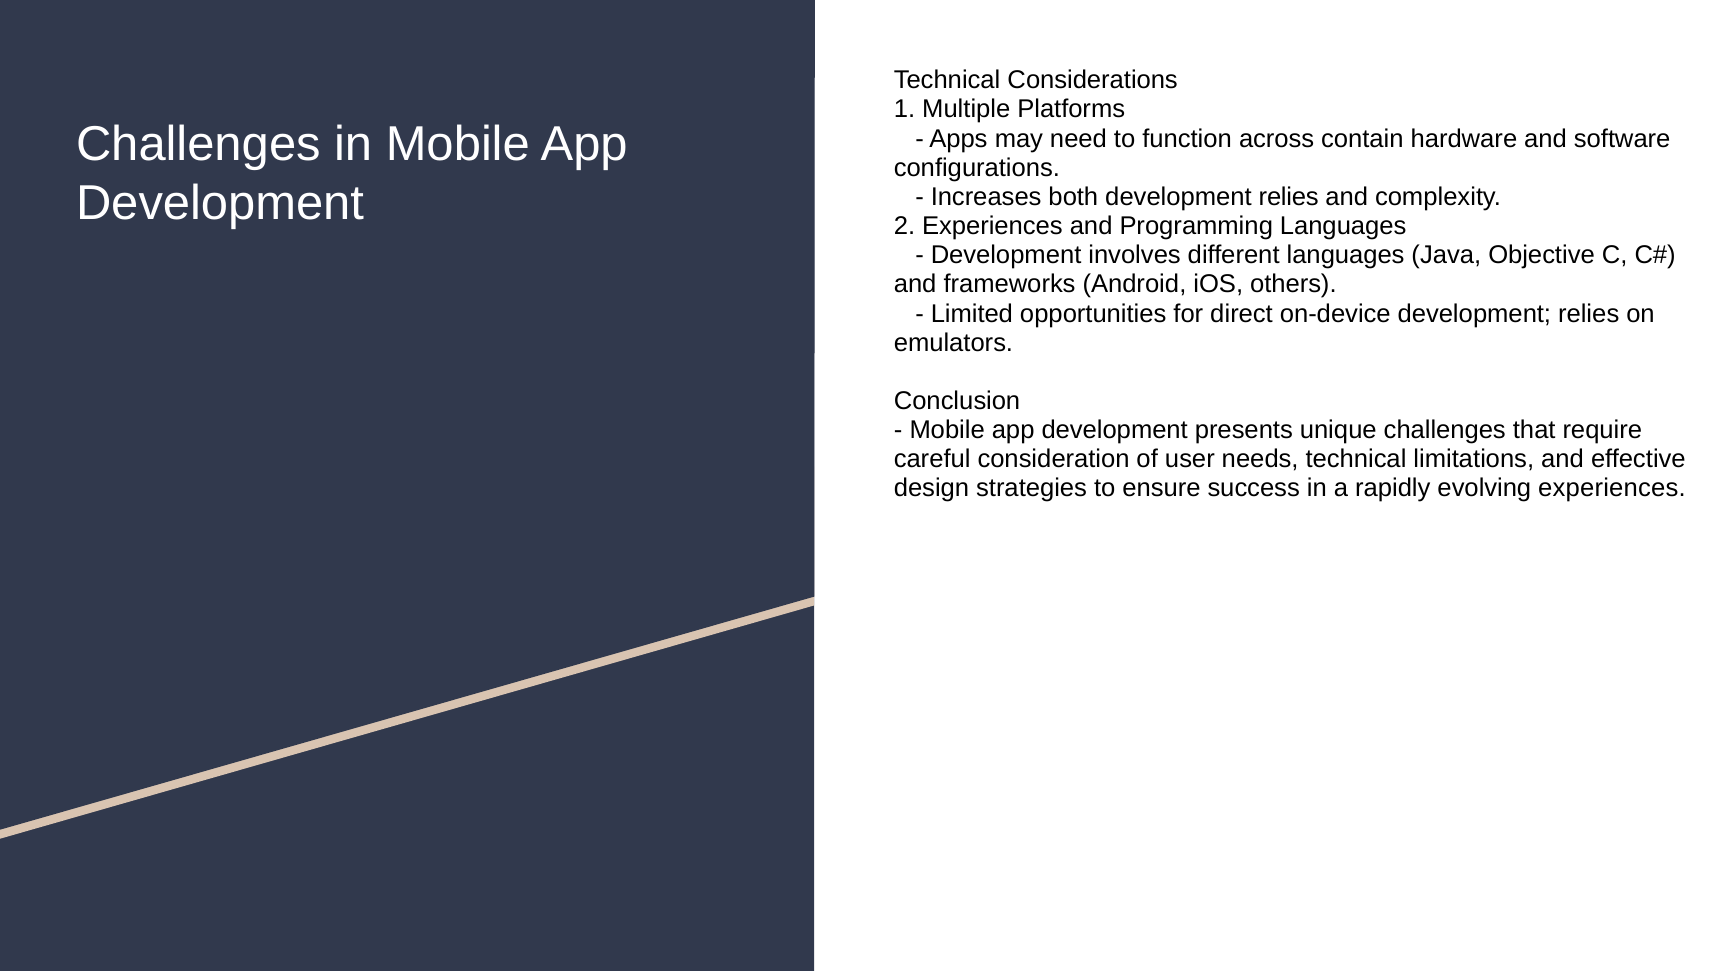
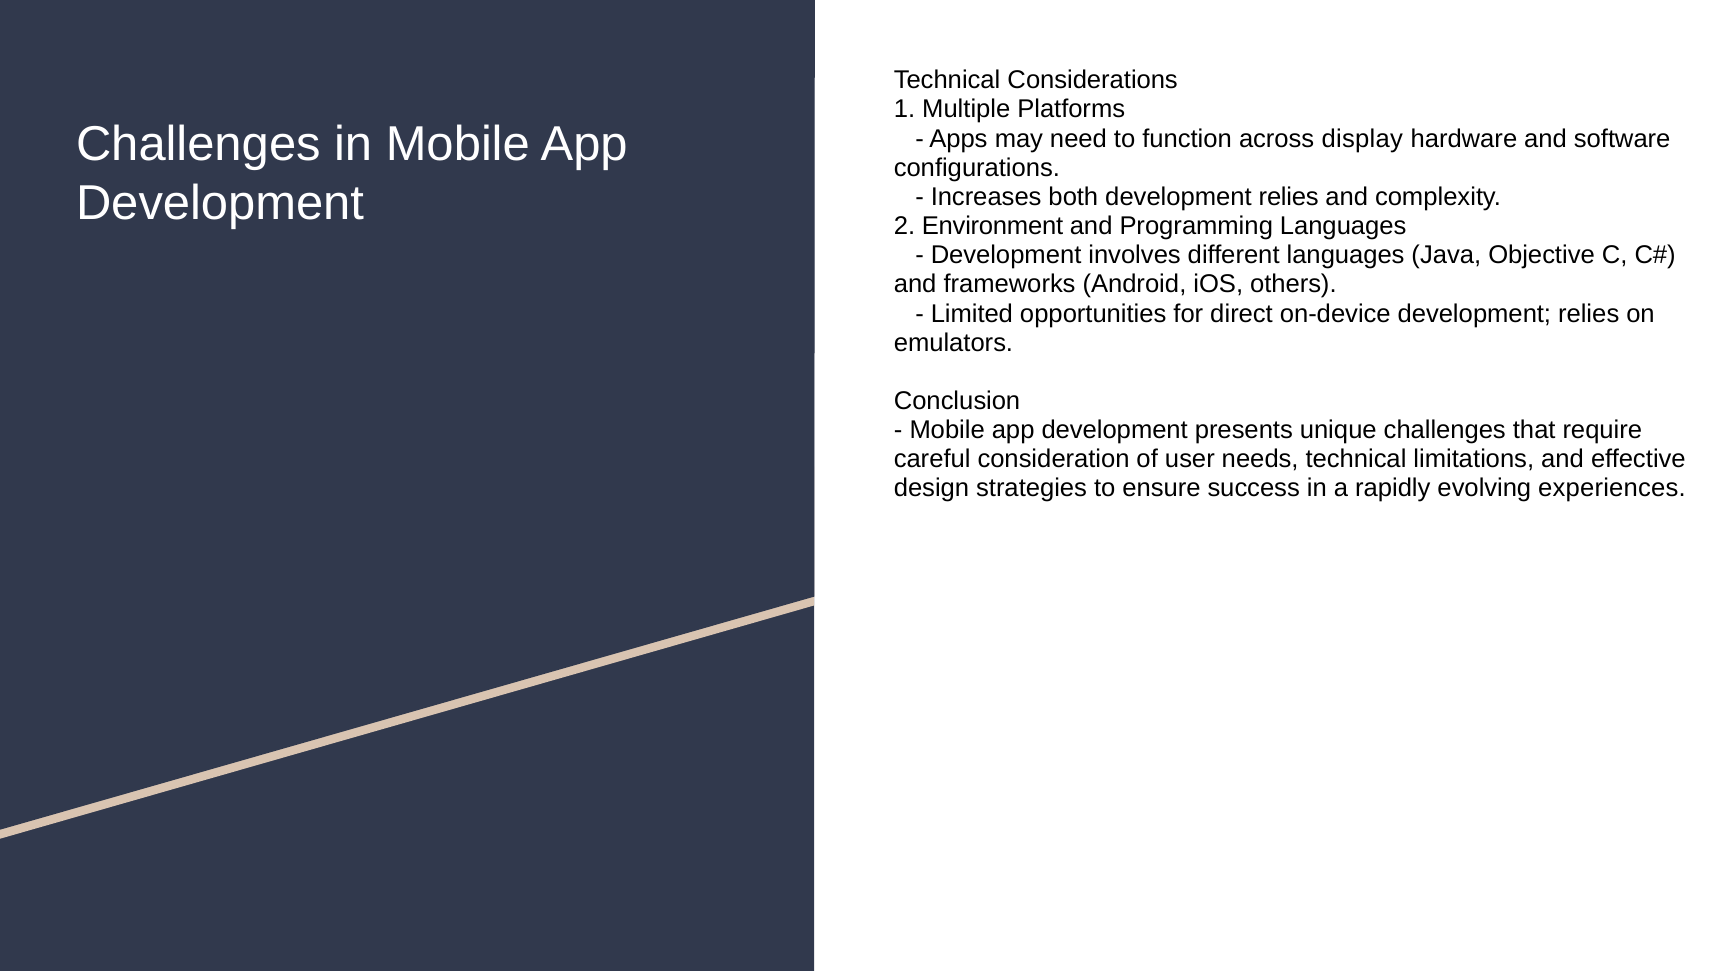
contain: contain -> display
2 Experiences: Experiences -> Environment
